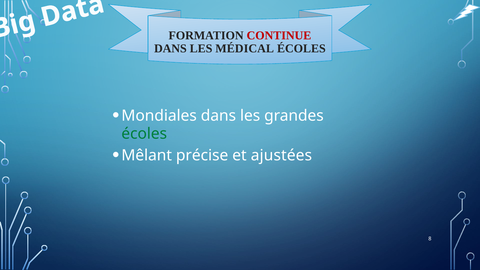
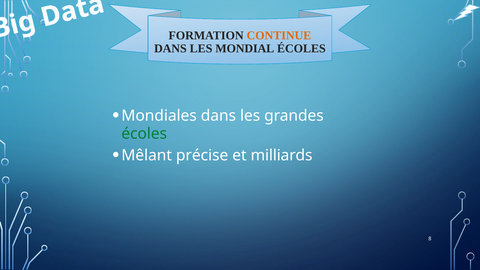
CONTINUE colour: red -> orange
MÉDICAL: MÉDICAL -> MONDIAL
ajustées: ajustées -> milliards
